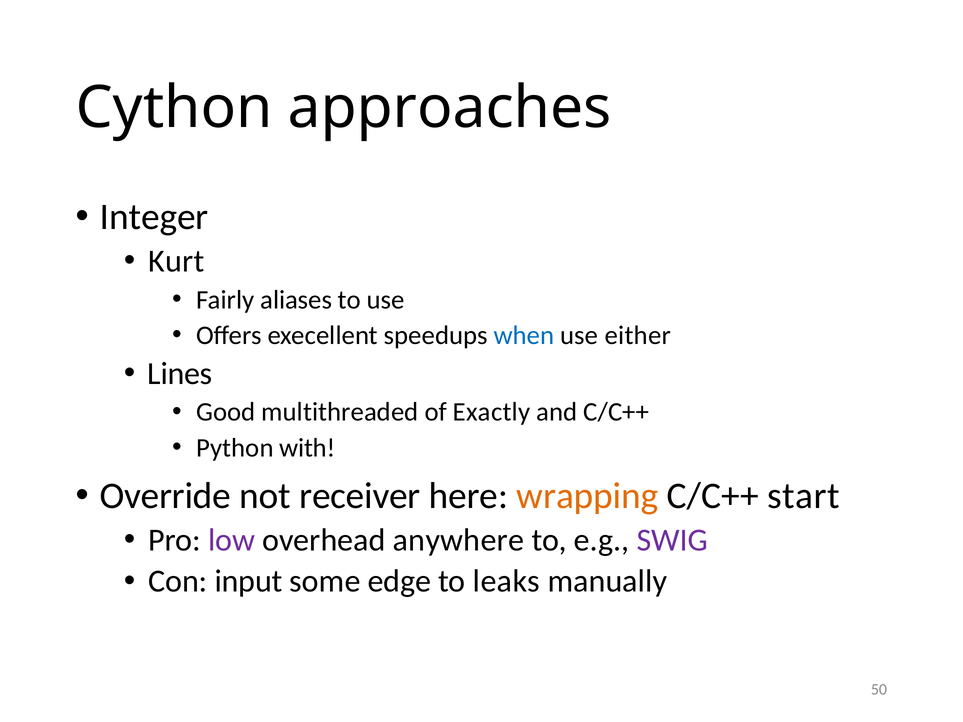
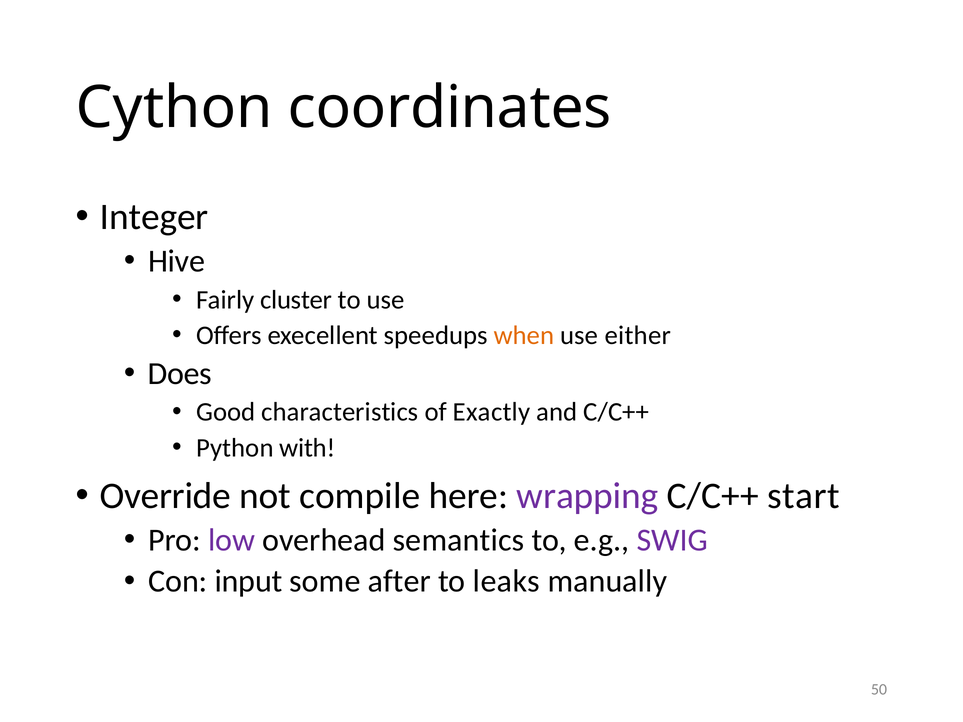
approaches: approaches -> coordinates
Kurt: Kurt -> Hive
aliases: aliases -> cluster
when colour: blue -> orange
Lines: Lines -> Does
multithreaded: multithreaded -> characteristics
receiver: receiver -> compile
wrapping colour: orange -> purple
anywhere: anywhere -> semantics
edge: edge -> after
